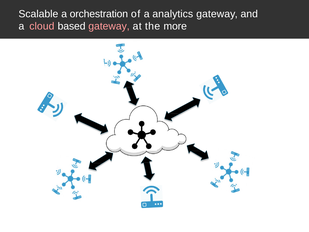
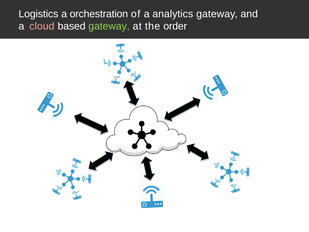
Scalable: Scalable -> Logistics
gateway at (109, 26) colour: pink -> light green
more: more -> order
